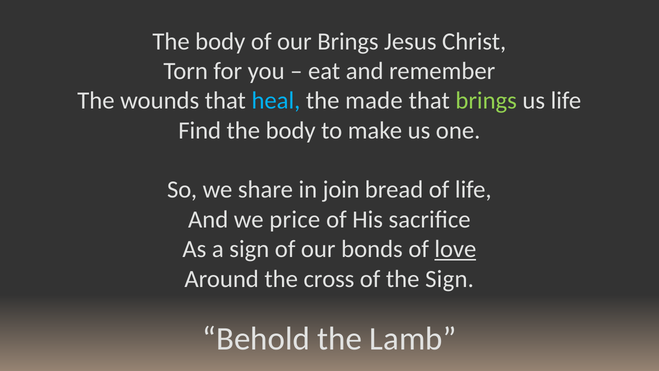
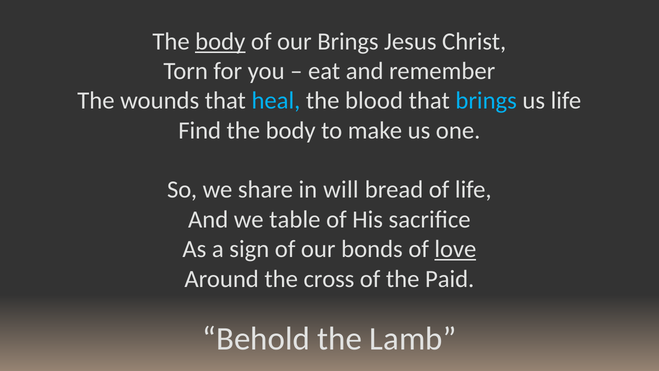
body at (220, 41) underline: none -> present
made: made -> blood
brings at (486, 101) colour: light green -> light blue
join: join -> will
price: price -> table
the Sign: Sign -> Paid
